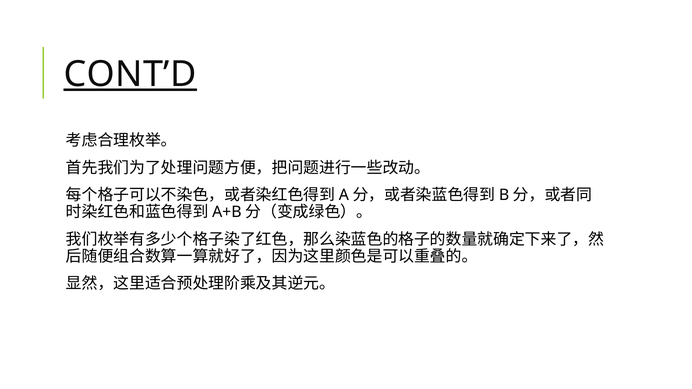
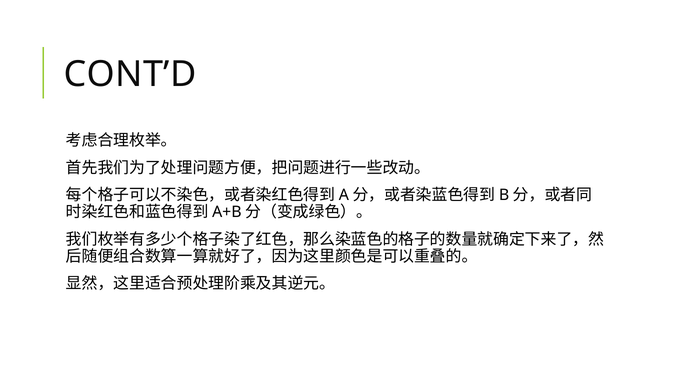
CONT’D underline: present -> none
